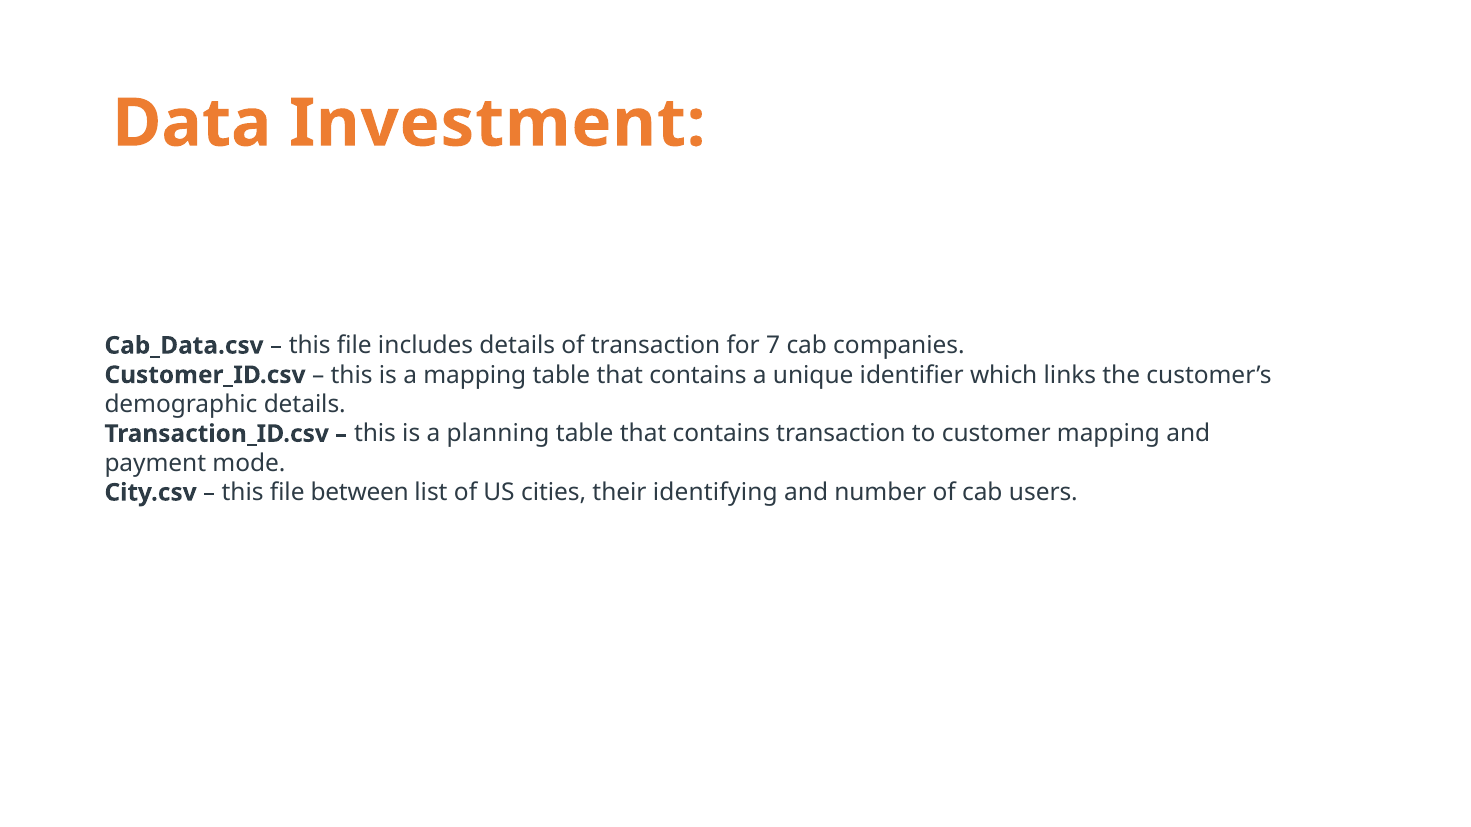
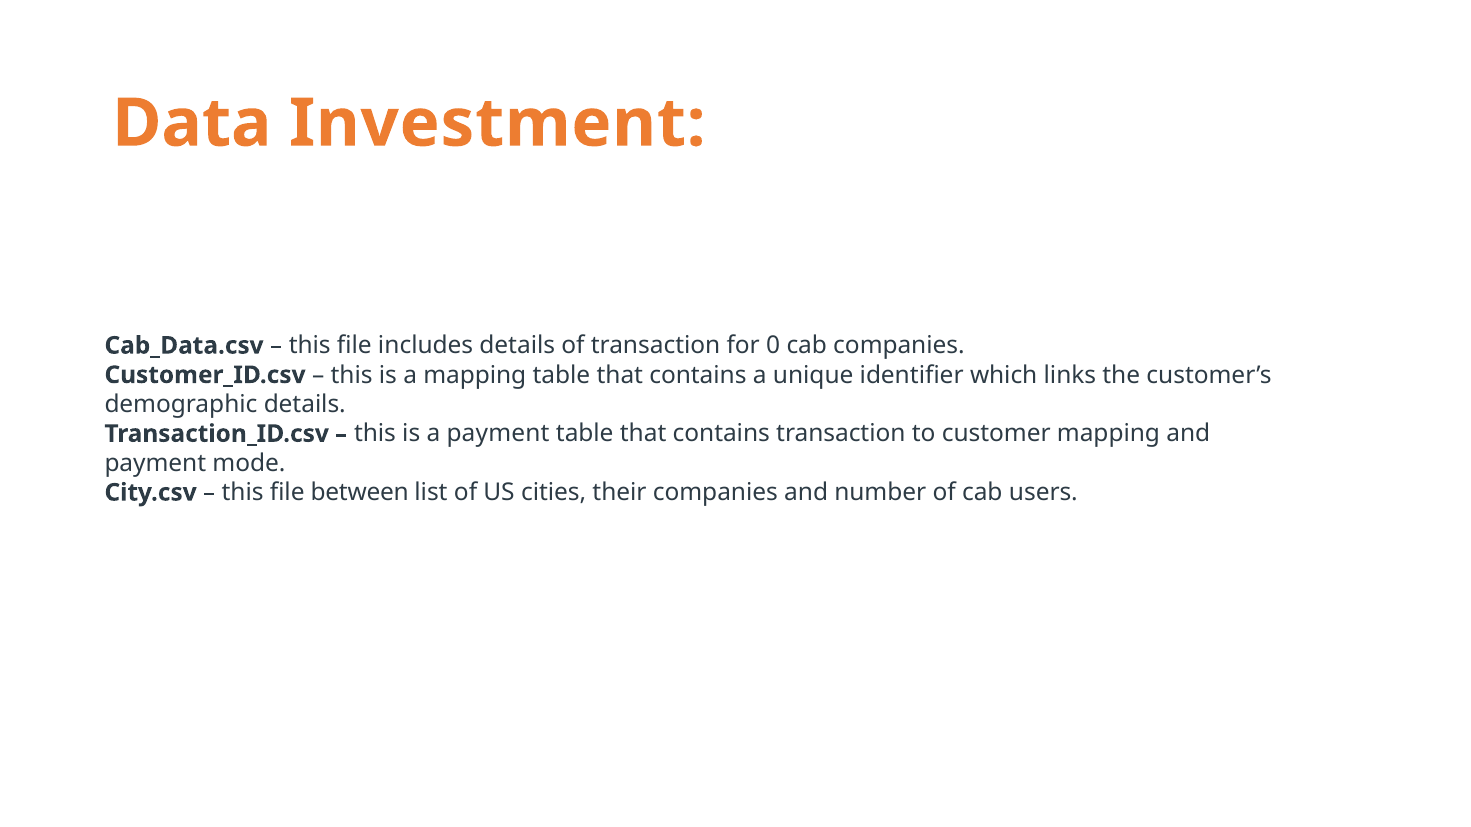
7: 7 -> 0
a planning: planning -> payment
their identifying: identifying -> companies
